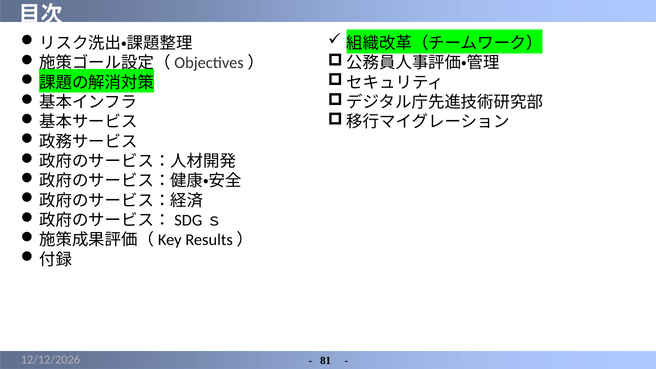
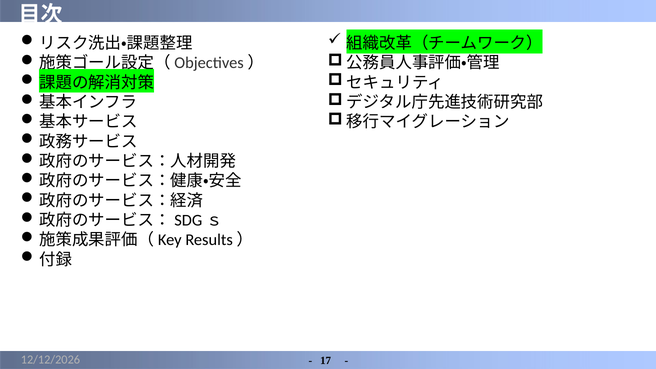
81: 81 -> 17
